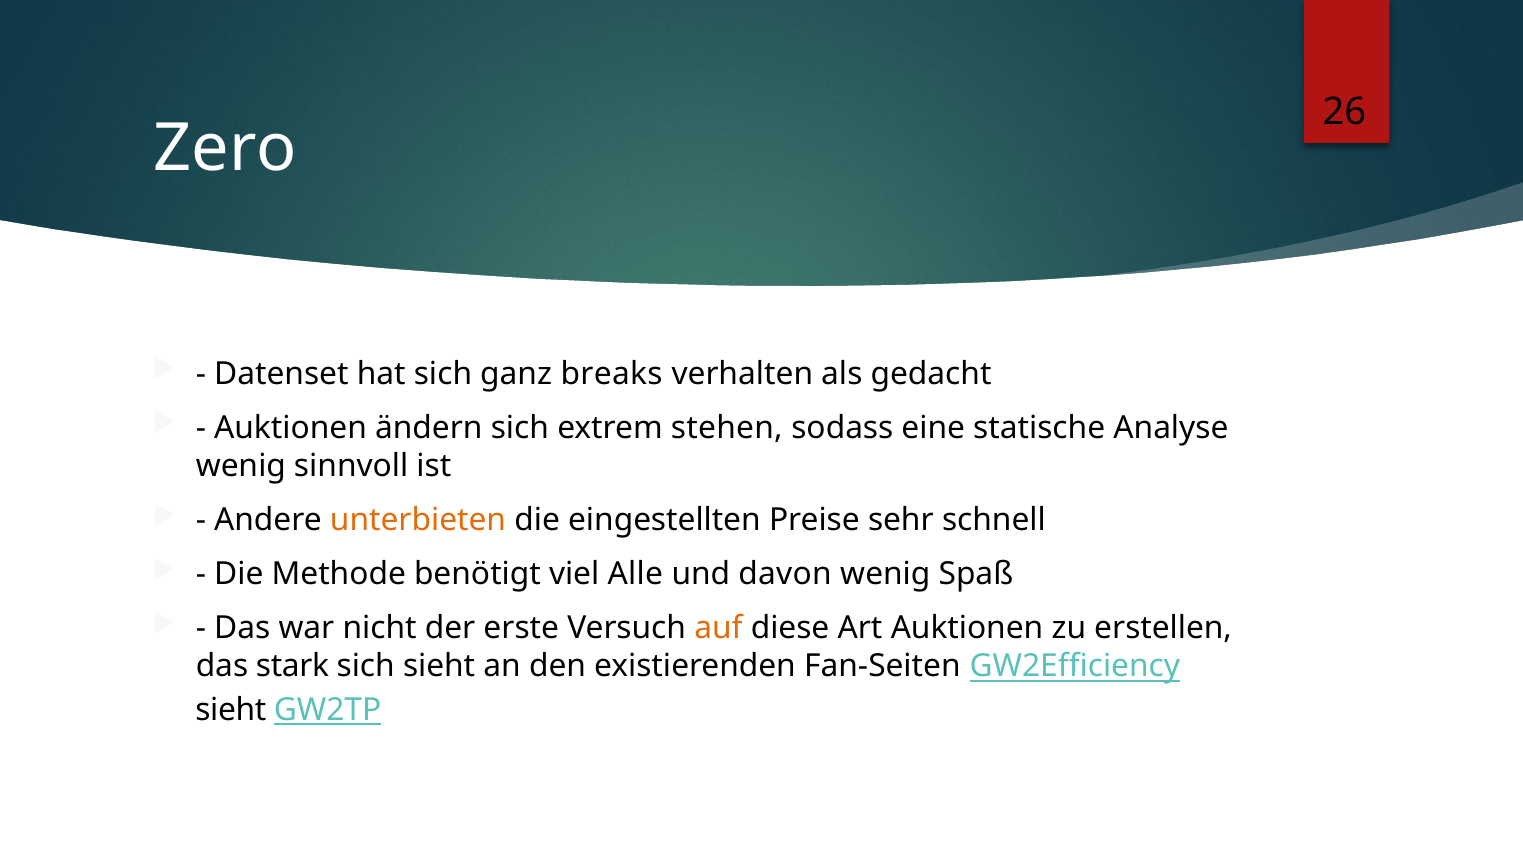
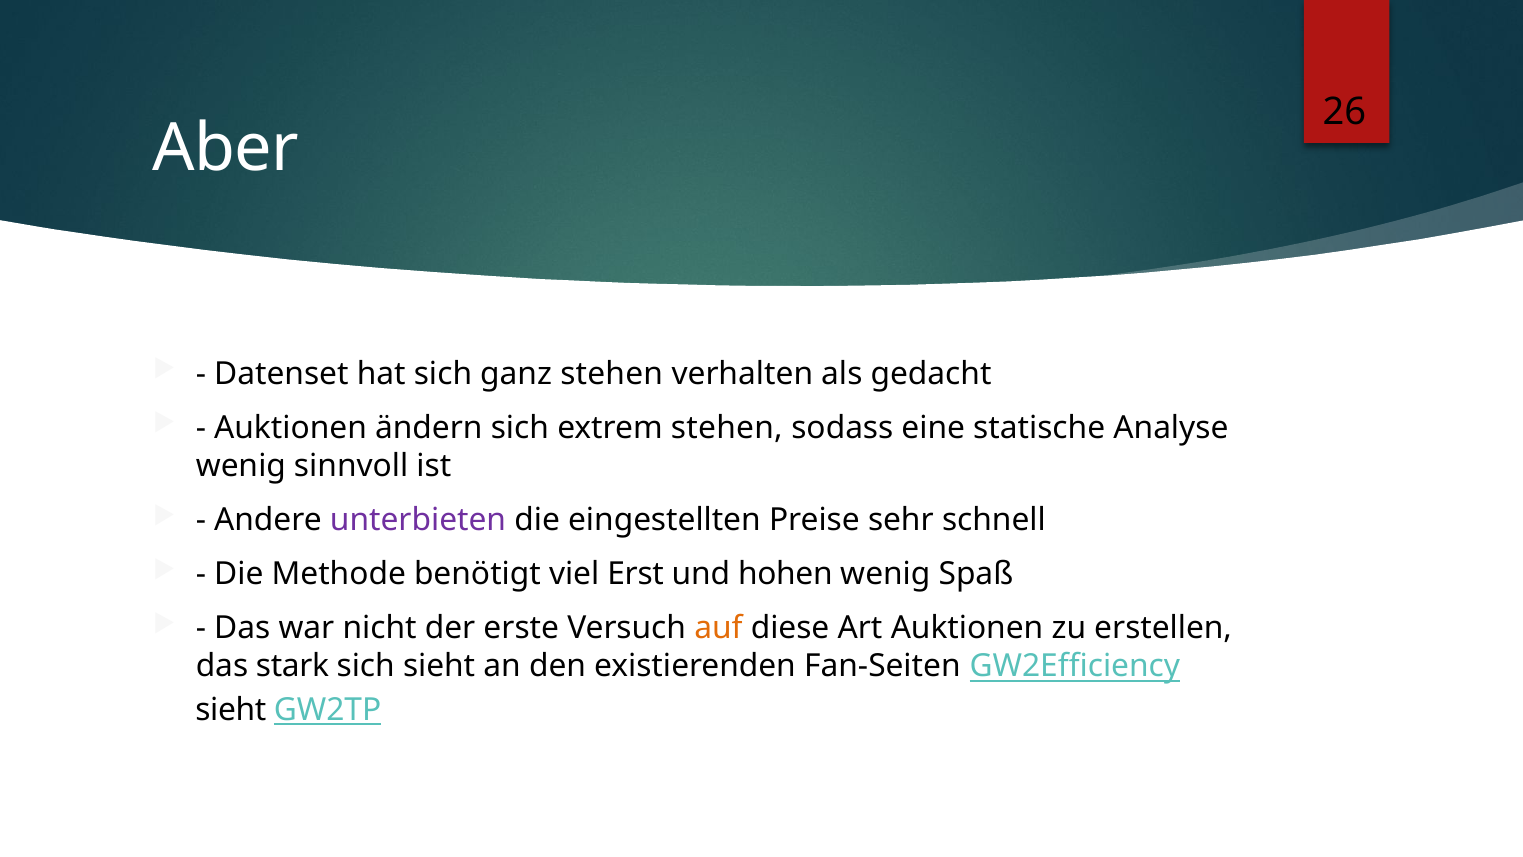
Zero: Zero -> Aber
ganz breaks: breaks -> stehen
unterbieten colour: orange -> purple
Alle: Alle -> Erst
davon: davon -> hohen
